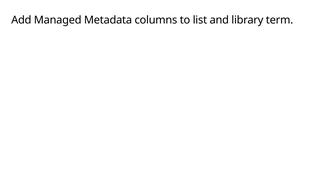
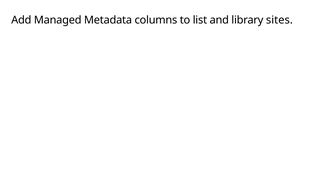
term: term -> sites
